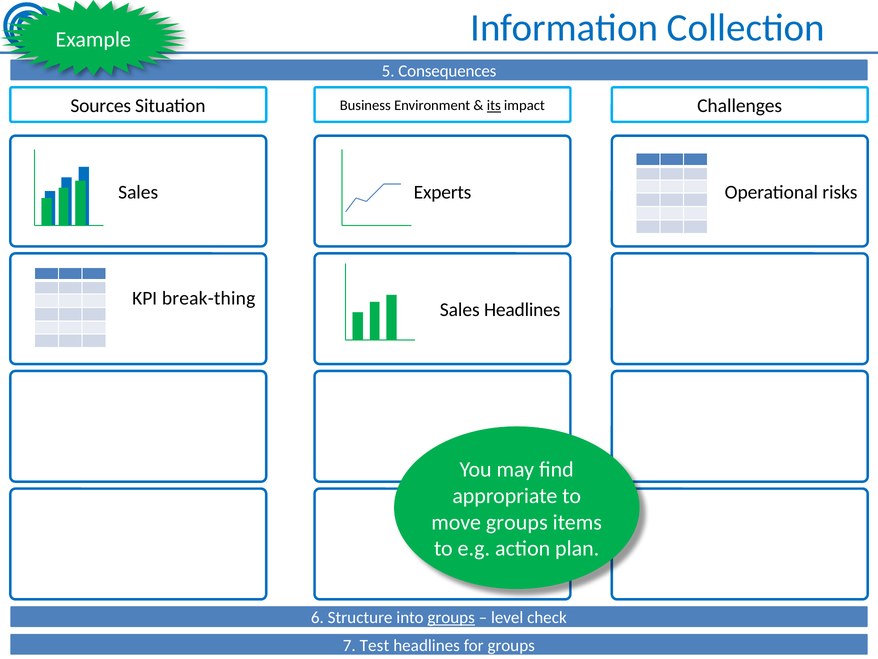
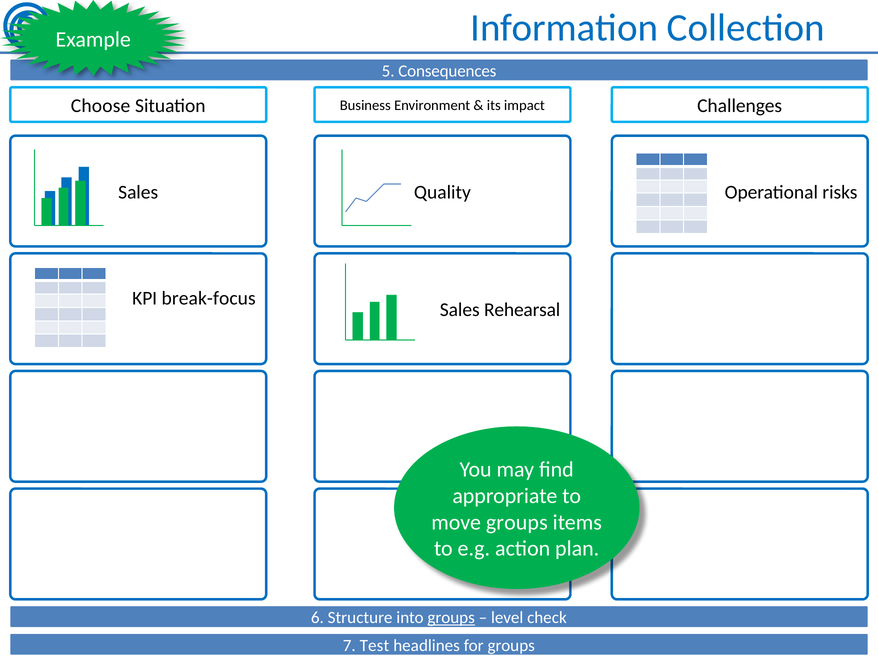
Sources: Sources -> Choose
its underline: present -> none
Experts: Experts -> Quality
break-thing: break-thing -> break-focus
Sales Headlines: Headlines -> Rehearsal
